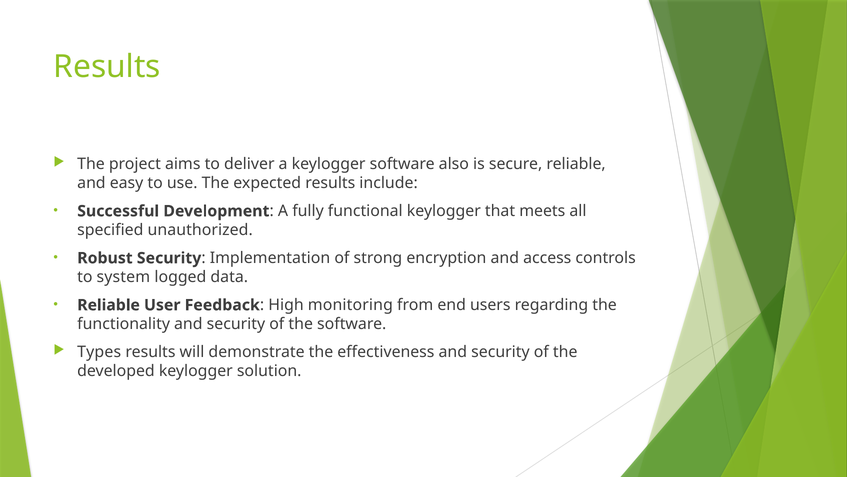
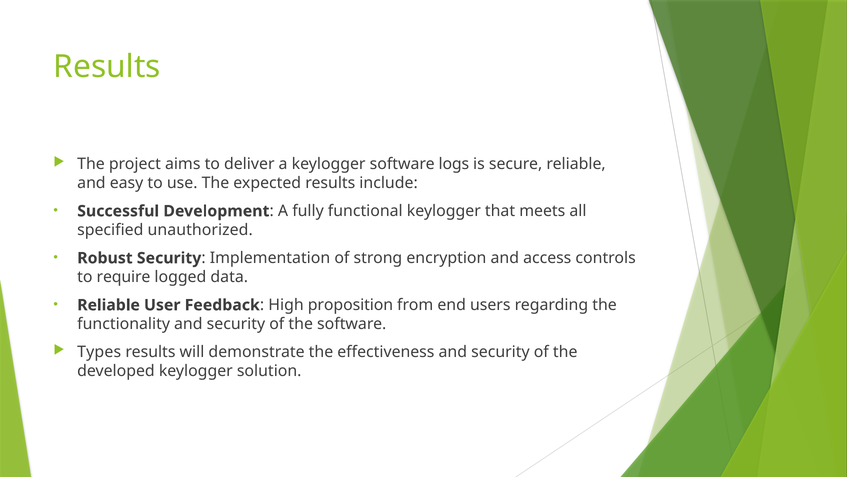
also: also -> logs
system: system -> require
monitoring: monitoring -> proposition
